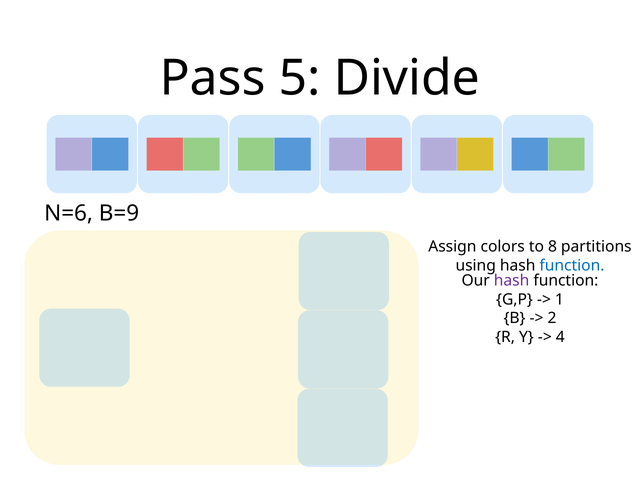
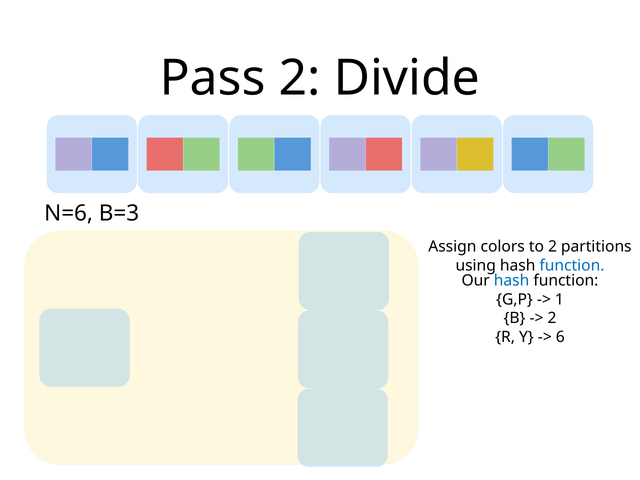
Pass 5: 5 -> 2
B=9: B=9 -> B=3
to 8: 8 -> 2
hash at (512, 281) colour: purple -> blue
4: 4 -> 6
